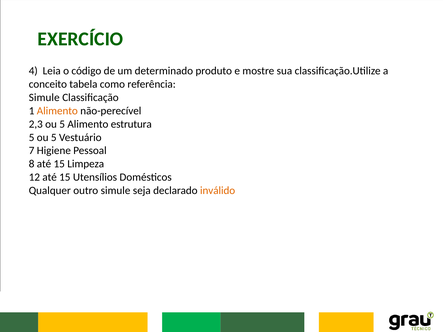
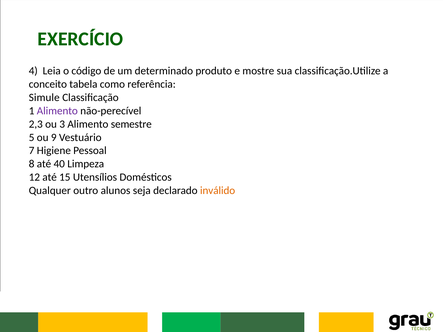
Alimento at (57, 111) colour: orange -> purple
2,3 ou 5: 5 -> 3
estrutura: estrutura -> semestre
5 ou 5: 5 -> 9
8 até 15: 15 -> 40
outro simule: simule -> alunos
